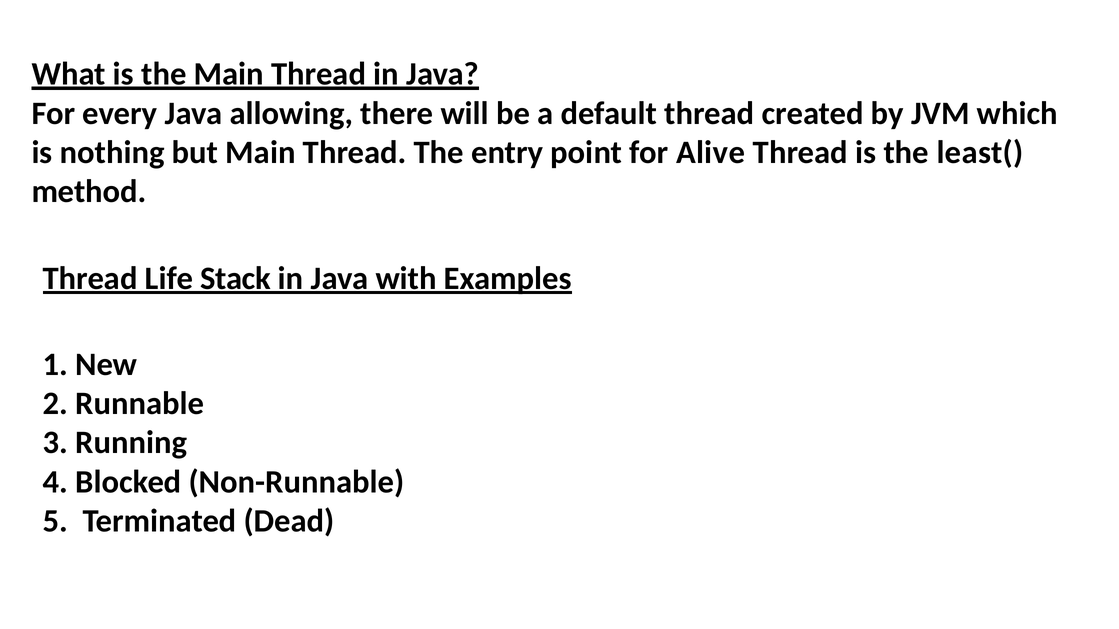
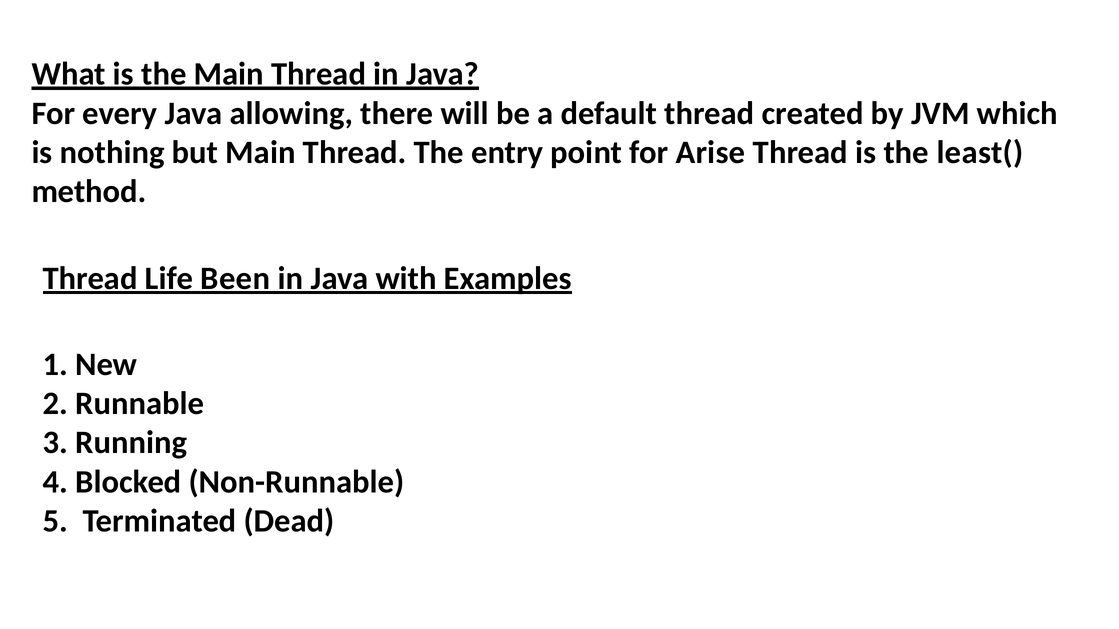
Alive: Alive -> Arise
Stack: Stack -> Been
